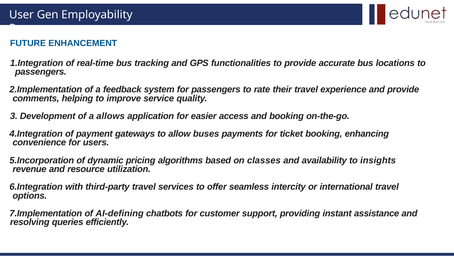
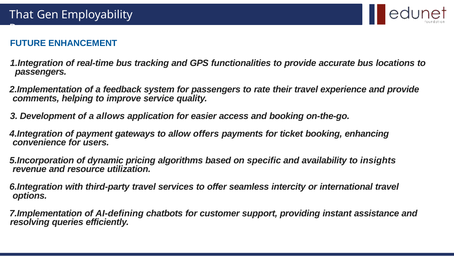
User: User -> That
buses: buses -> offers
classes: classes -> specific
